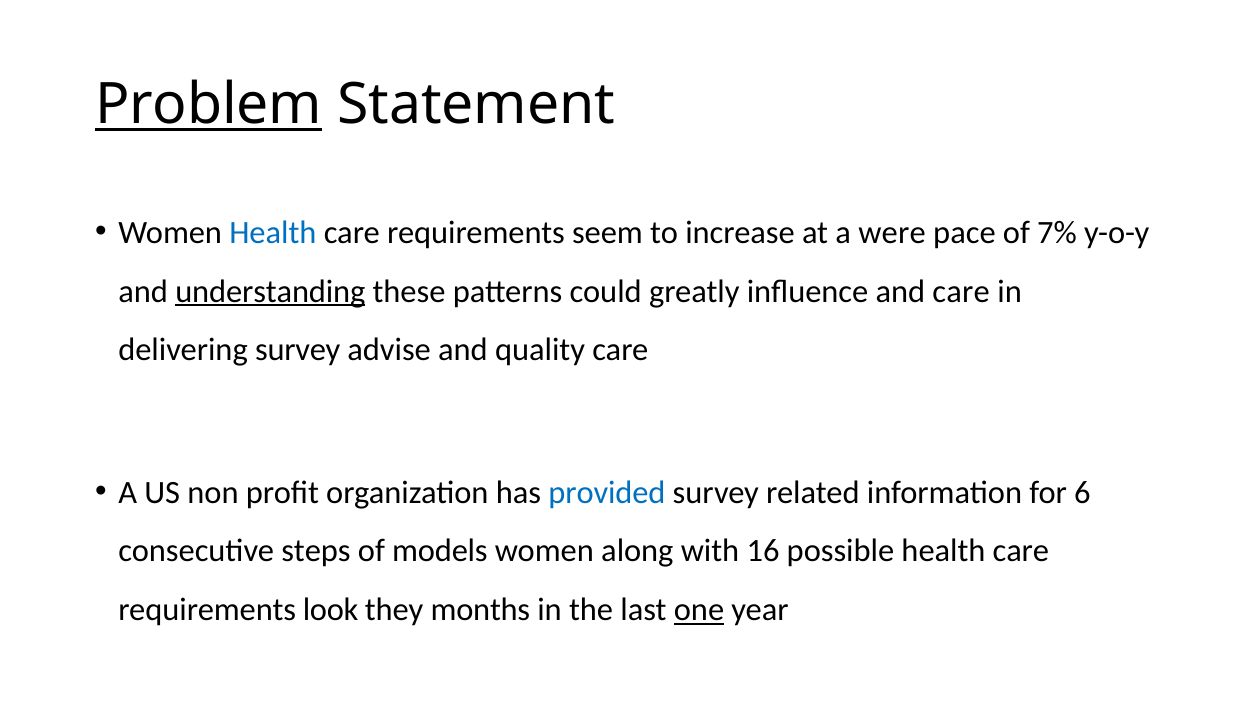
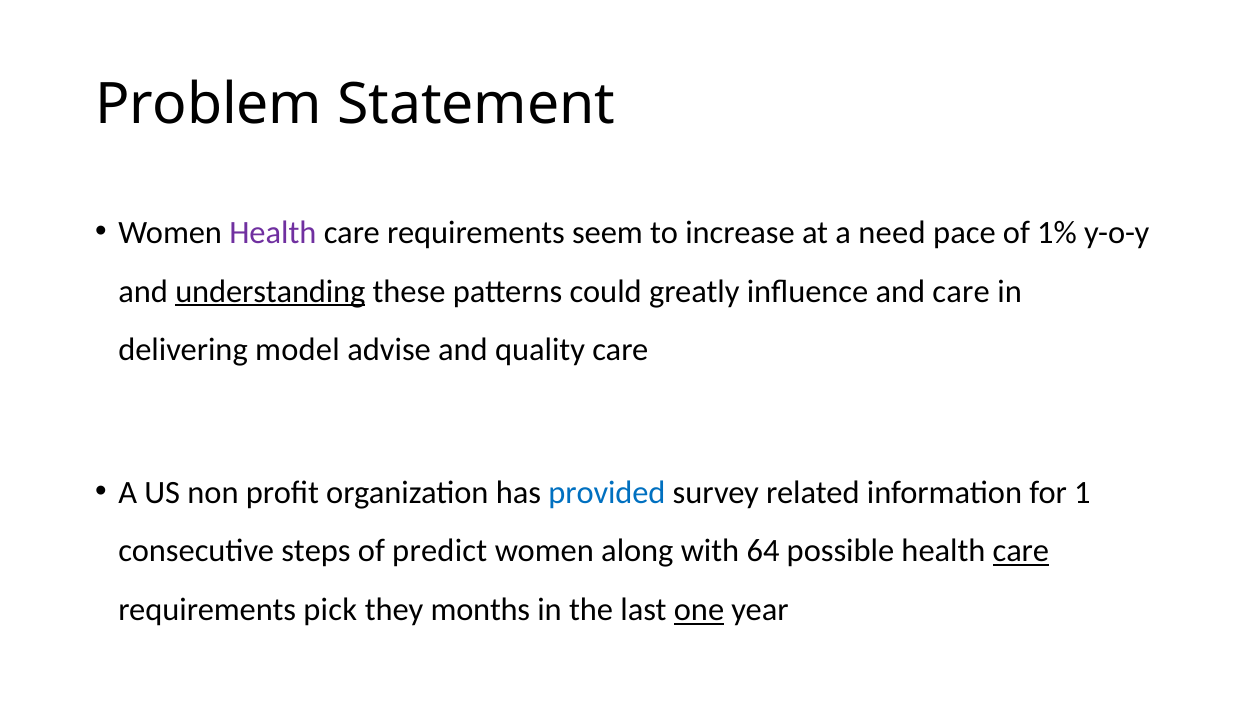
Problem underline: present -> none
Health at (273, 233) colour: blue -> purple
were: were -> need
7%: 7% -> 1%
delivering survey: survey -> model
6: 6 -> 1
models: models -> predict
16: 16 -> 64
care at (1021, 551) underline: none -> present
look: look -> pick
